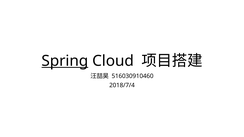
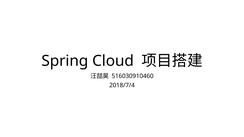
Spring underline: present -> none
